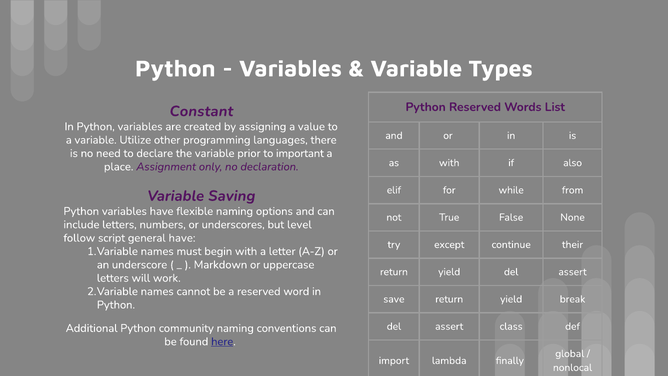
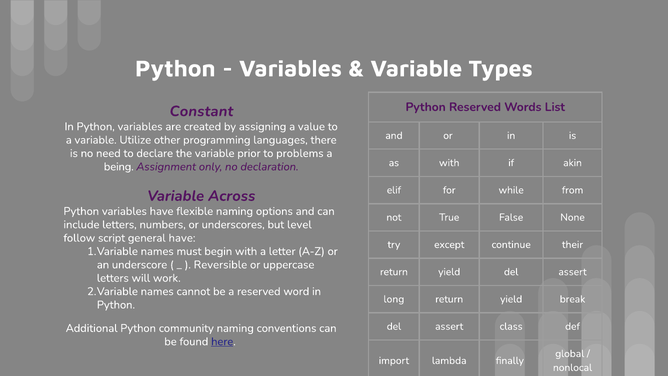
important: important -> problems
also: also -> akin
place: place -> being
Saving: Saving -> Across
Markdown: Markdown -> Reversible
save: save -> long
